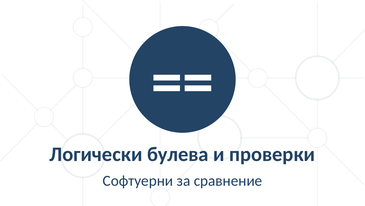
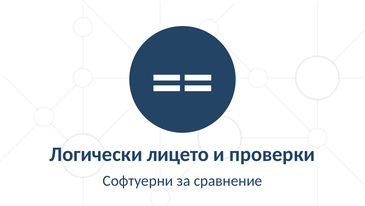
булева: булева -> лицето
